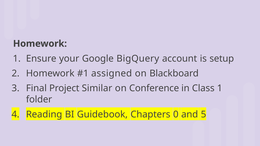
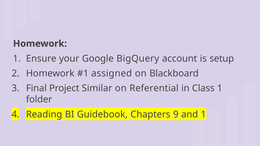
Conference: Conference -> Referential
0: 0 -> 9
and 5: 5 -> 1
